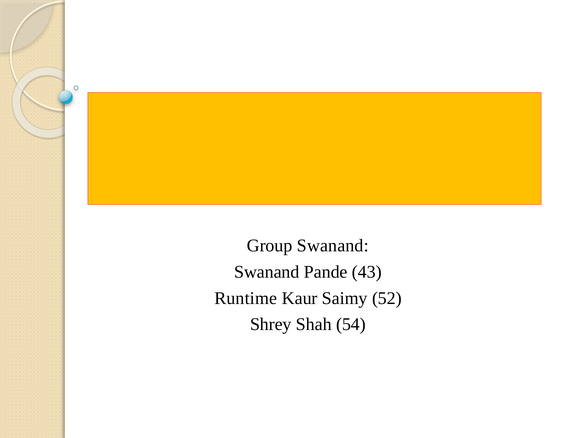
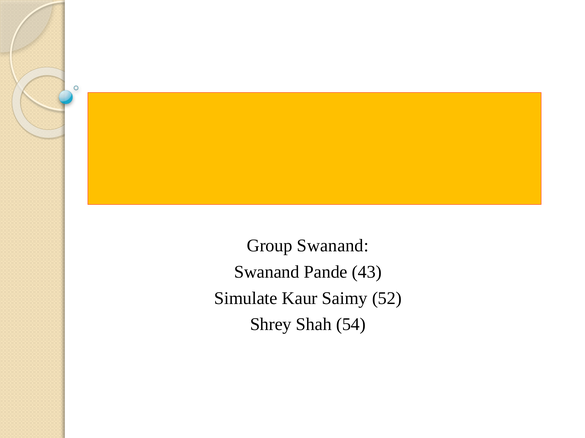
Runtime: Runtime -> Simulate
